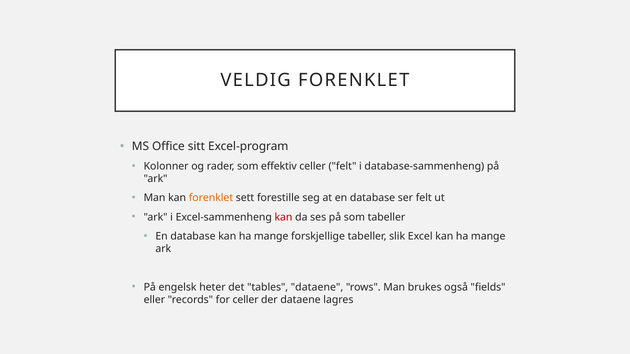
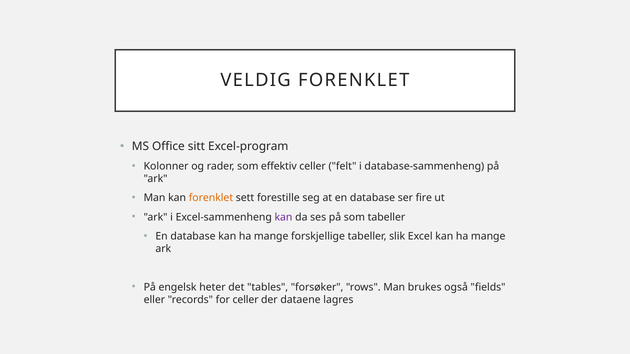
ser felt: felt -> fire
kan at (283, 217) colour: red -> purple
tables dataene: dataene -> forsøker
